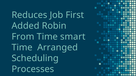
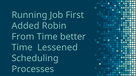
Reduces: Reduces -> Running
smart: smart -> better
Arranged: Arranged -> Lessened
